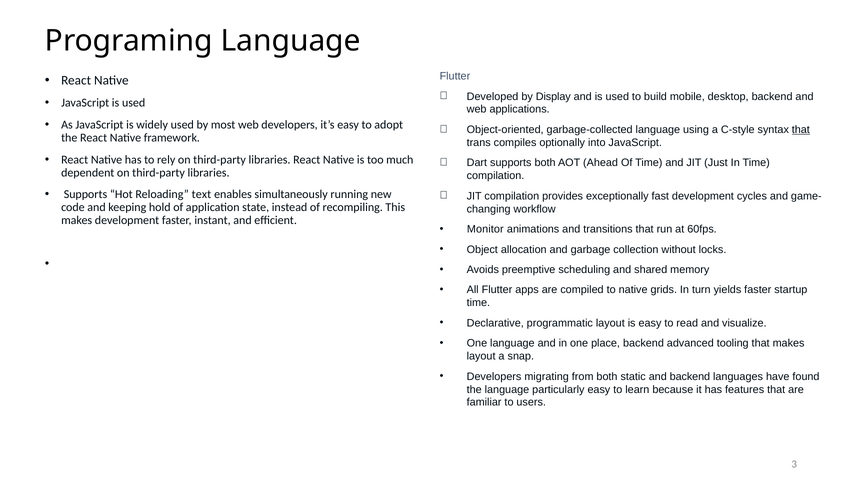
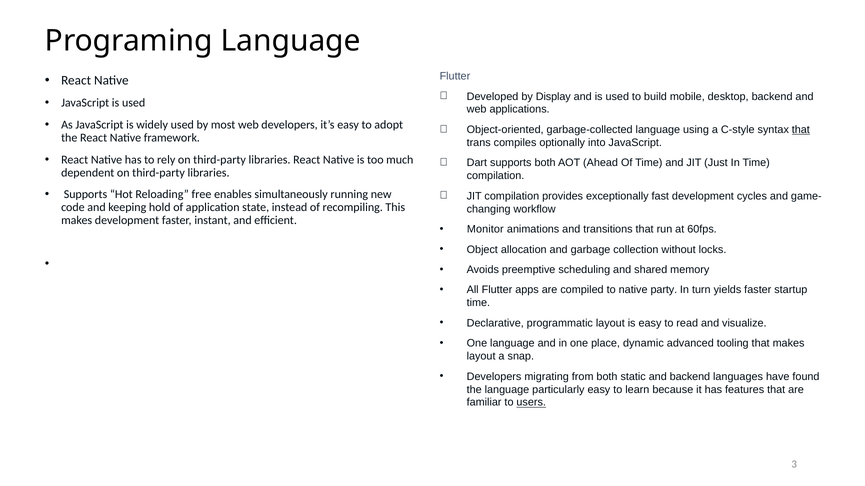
text: text -> free
grids: grids -> party
place backend: backend -> dynamic
users underline: none -> present
